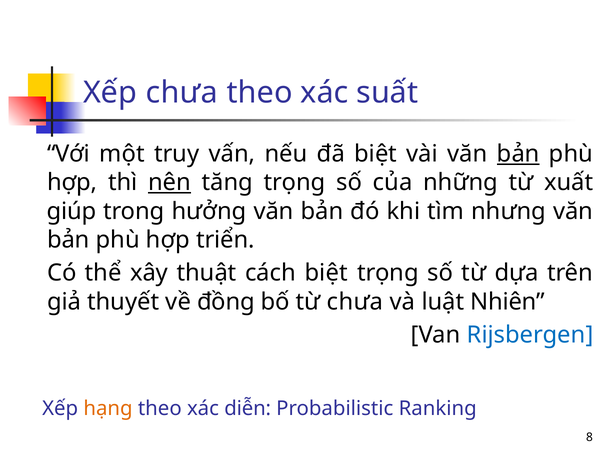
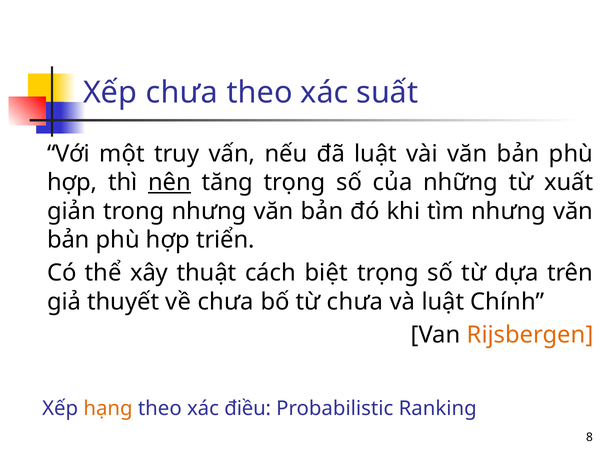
đã biệt: biệt -> luật
bản at (518, 154) underline: present -> none
giúp: giúp -> giản
trong hưởng: hưởng -> nhưng
về đồng: đồng -> chưa
Nhiên: Nhiên -> Chính
Rijsbergen colour: blue -> orange
diễn: diễn -> điều
